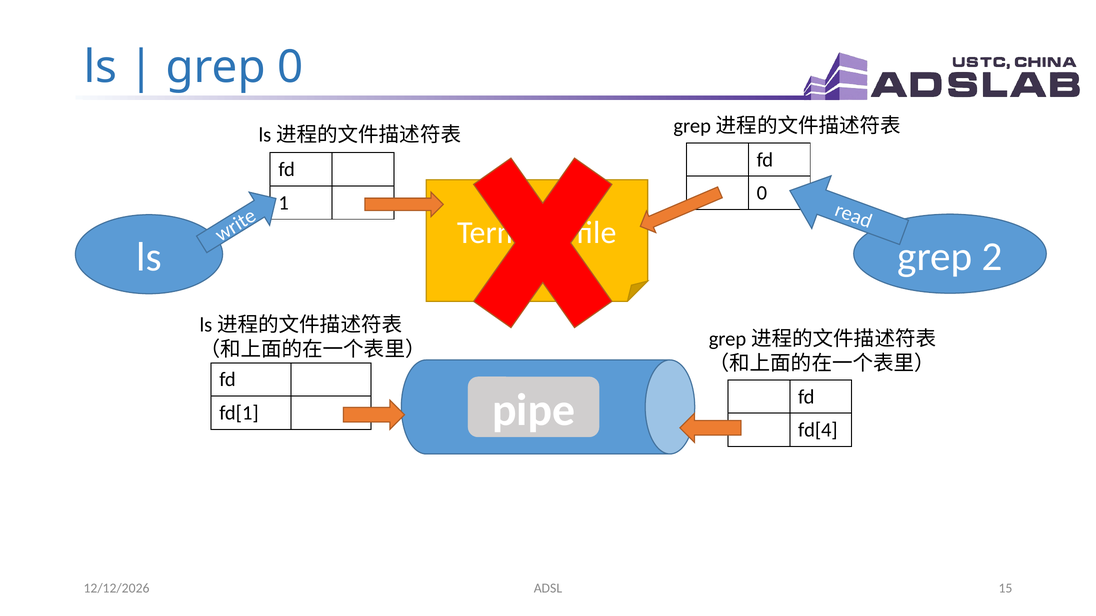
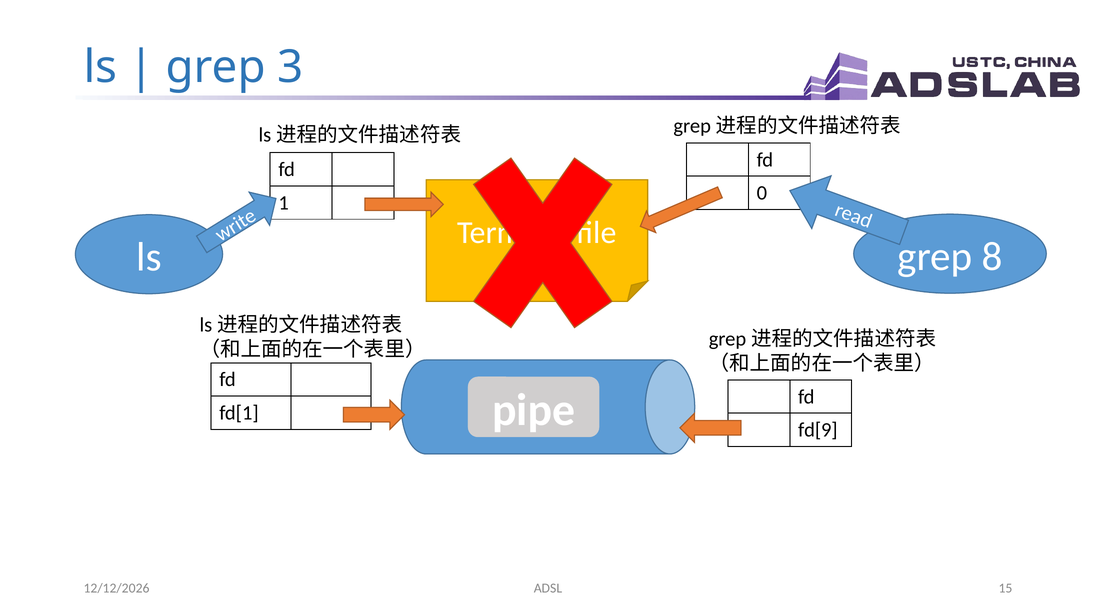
grep 0: 0 -> 3
2: 2 -> 8
fd[4: fd[4 -> fd[9
